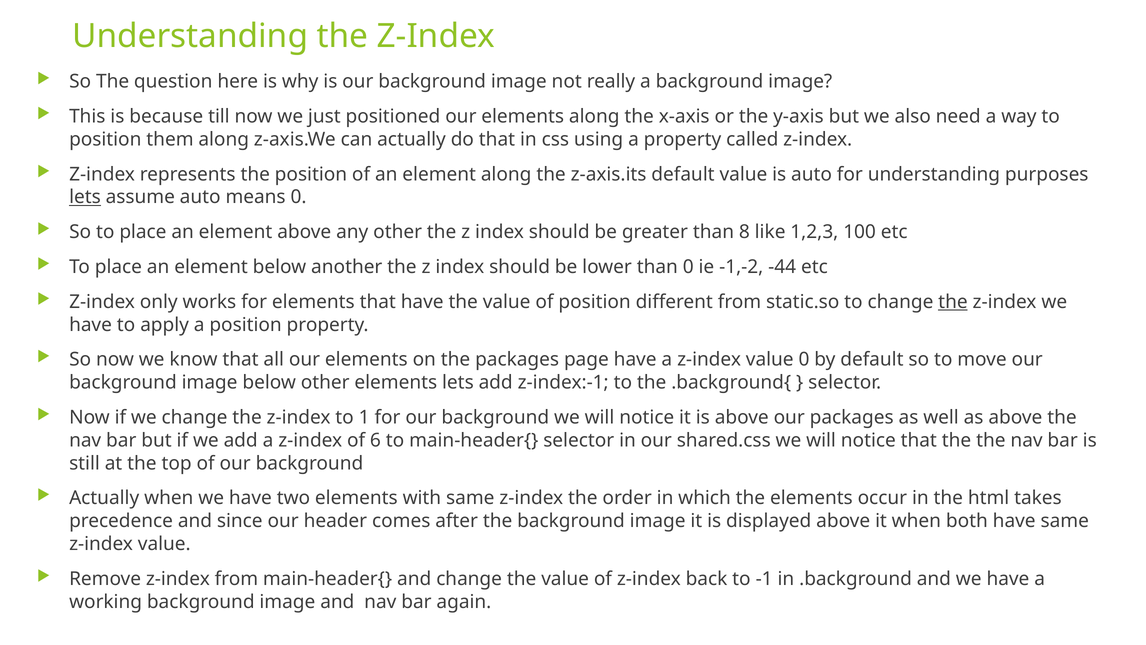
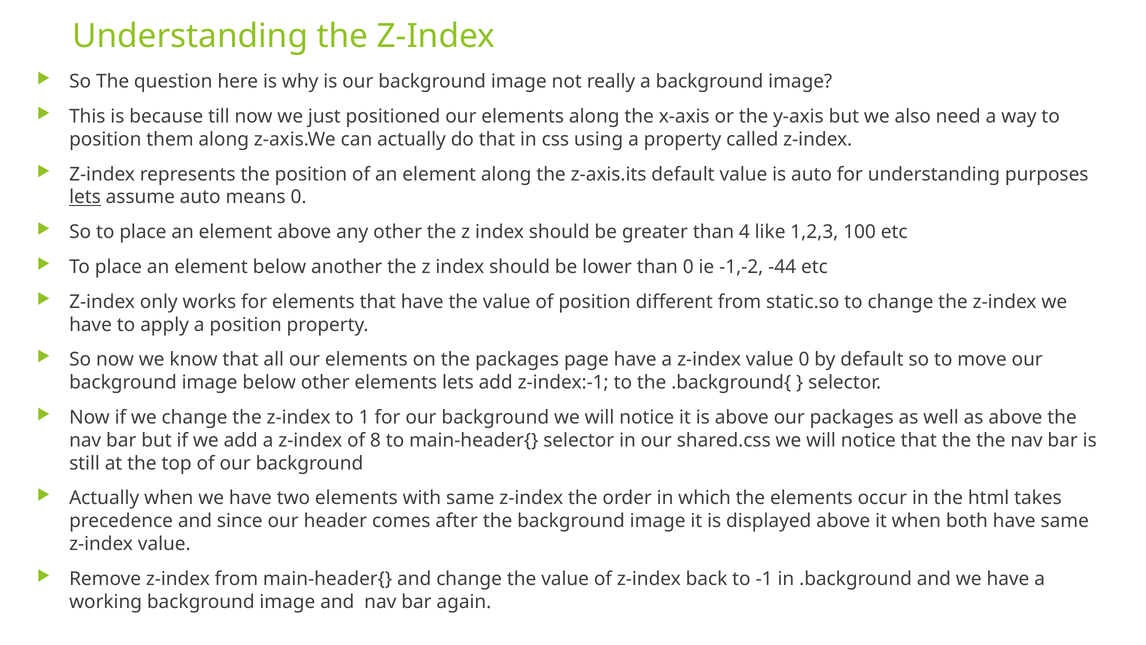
8: 8 -> 4
the at (953, 302) underline: present -> none
6: 6 -> 8
